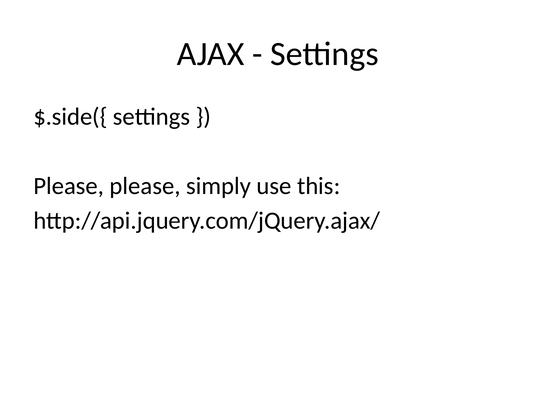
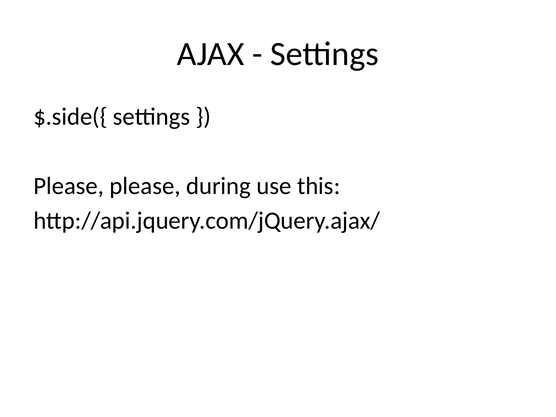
simply: simply -> during
